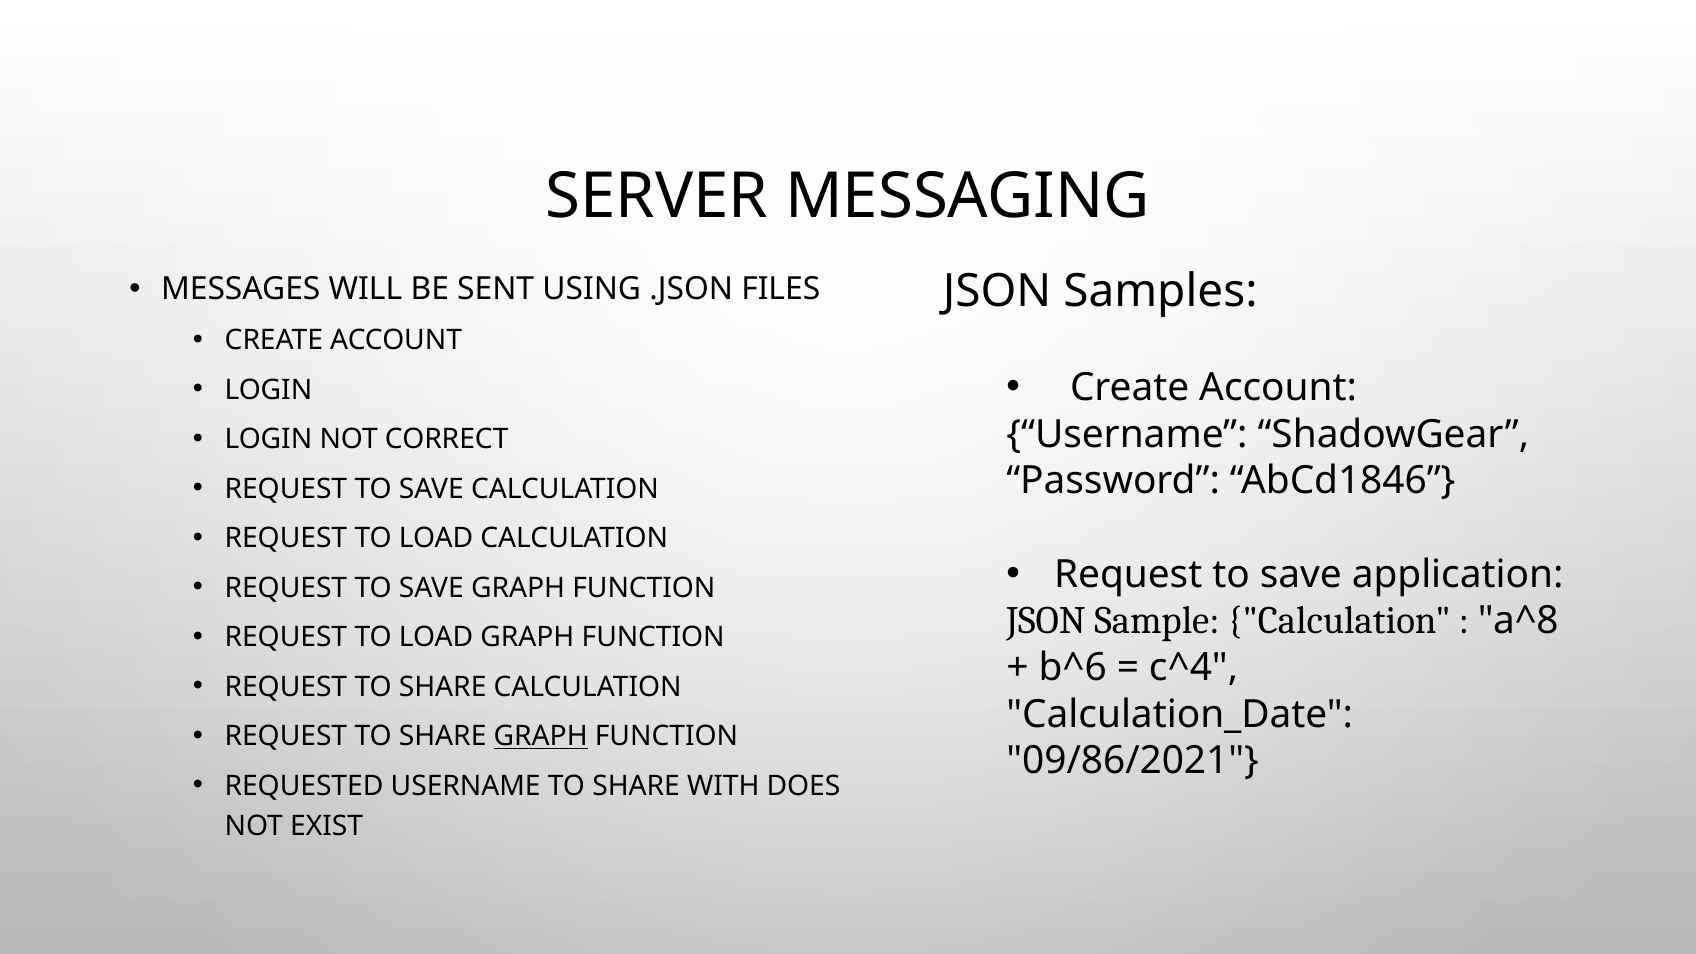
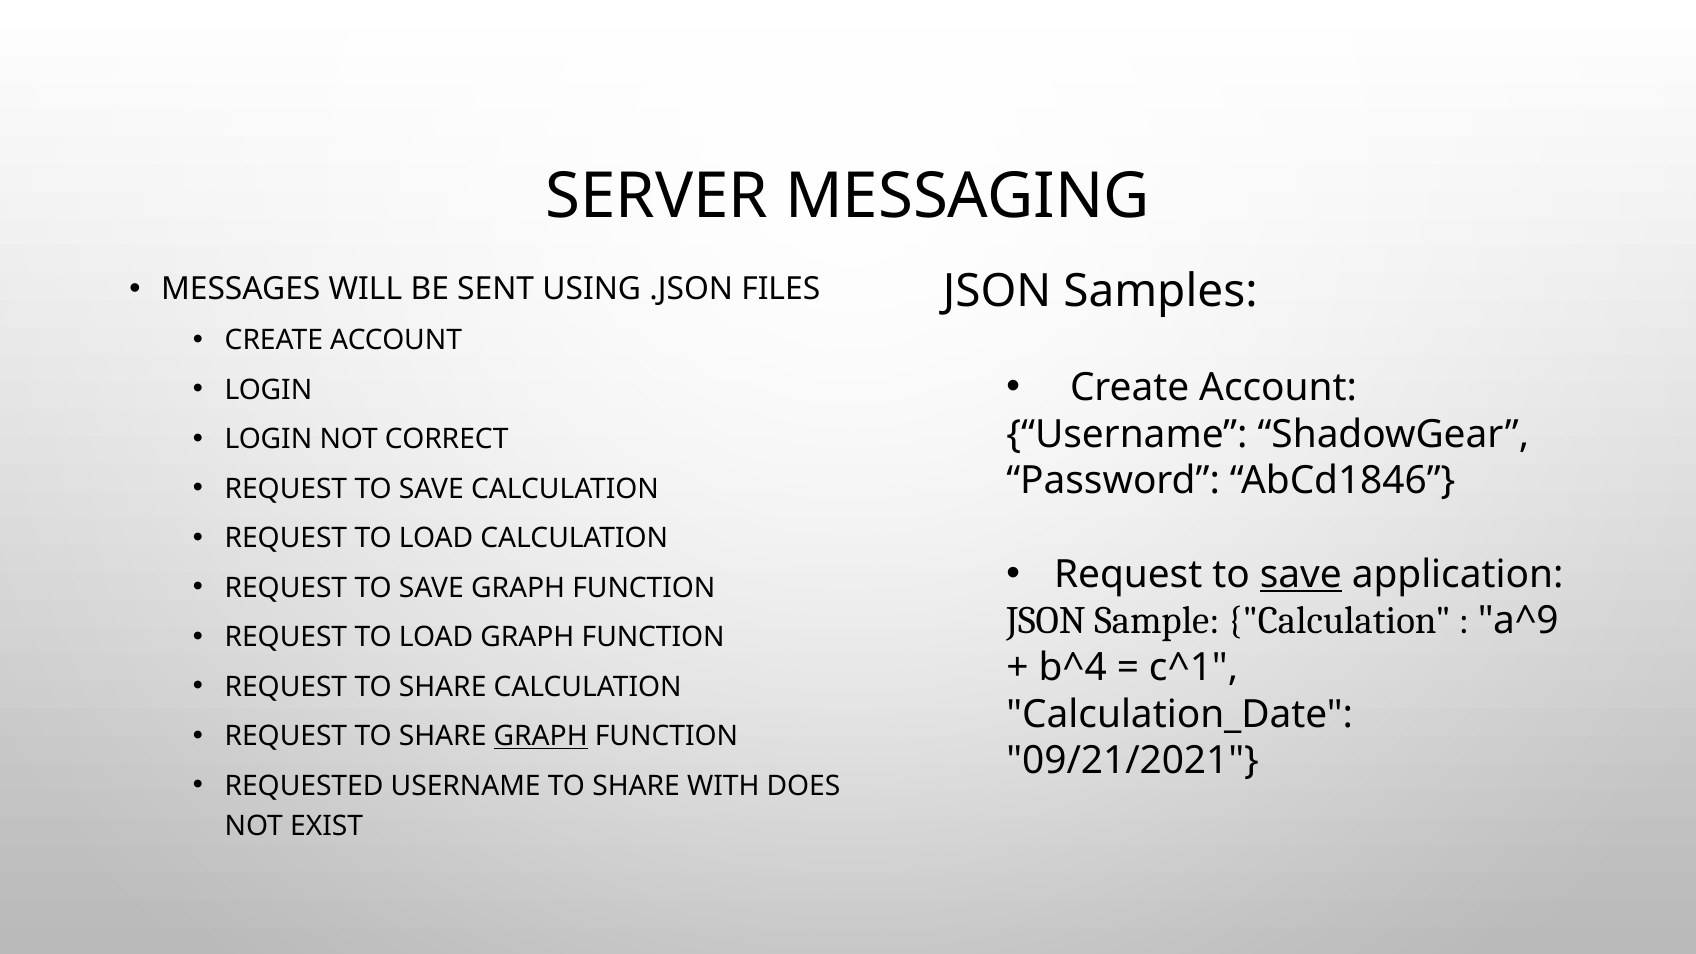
save at (1301, 574) underline: none -> present
a^8: a^8 -> a^9
b^6: b^6 -> b^4
c^4: c^4 -> c^1
09/86/2021: 09/86/2021 -> 09/21/2021
